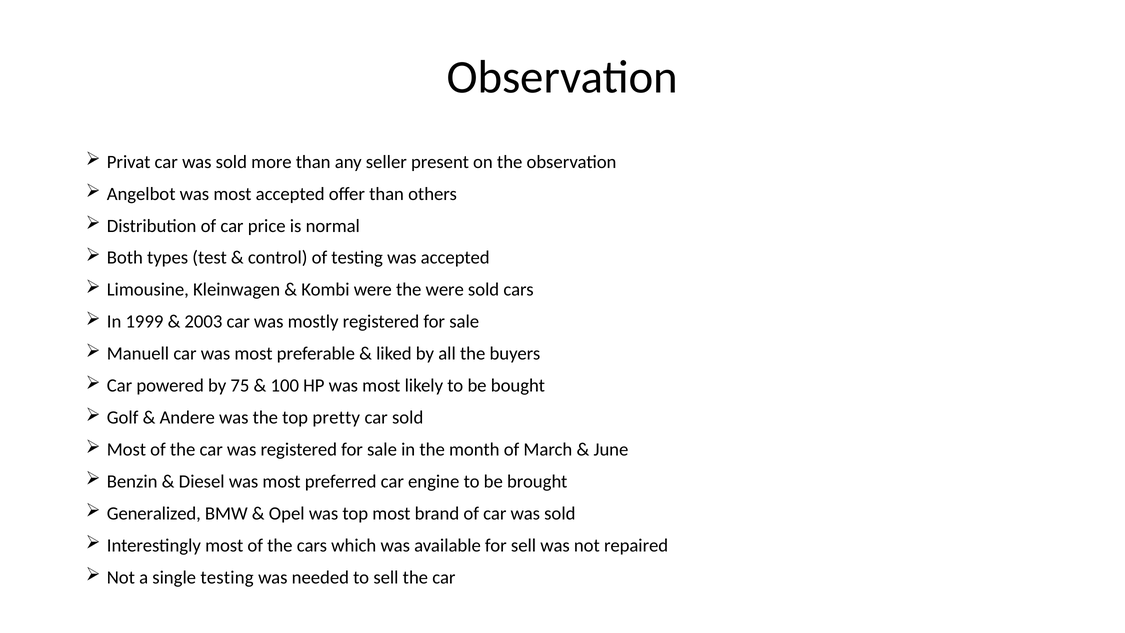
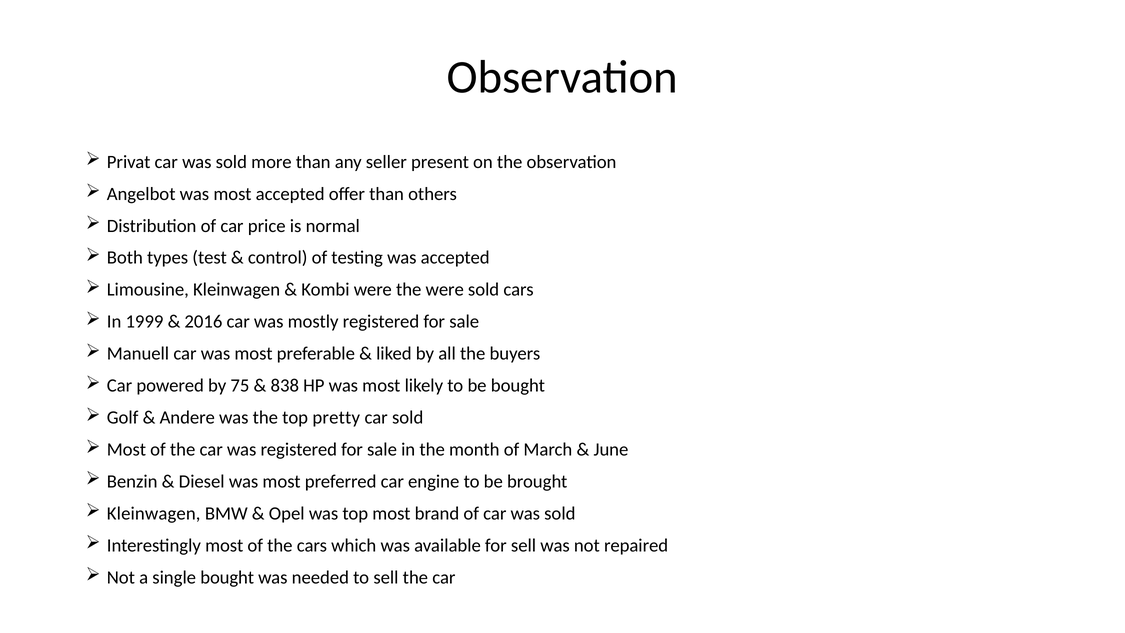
2003: 2003 -> 2016
100: 100 -> 838
Generalized at (154, 513): Generalized -> Kleinwagen
single testing: testing -> bought
